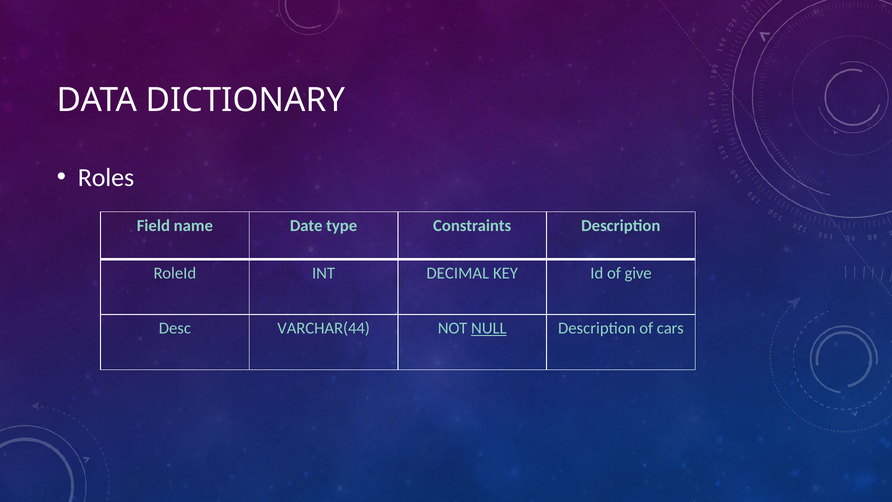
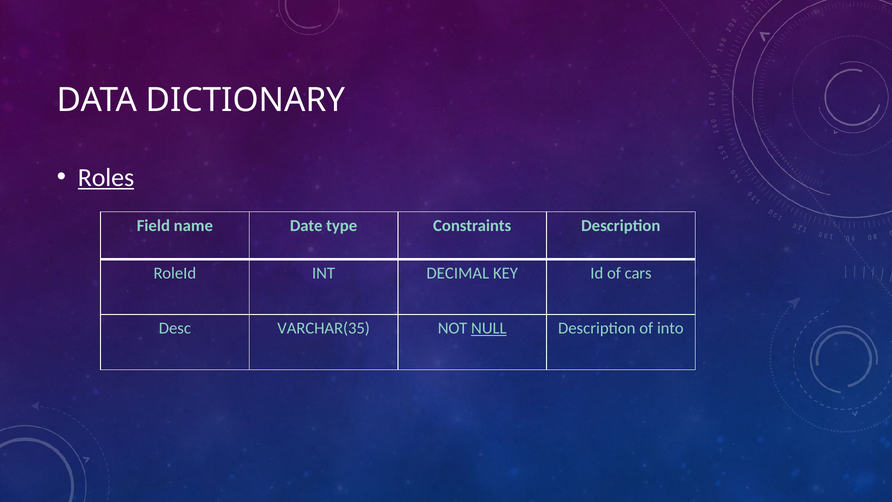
Roles underline: none -> present
give: give -> cars
VARCHAR(44: VARCHAR(44 -> VARCHAR(35
cars: cars -> into
